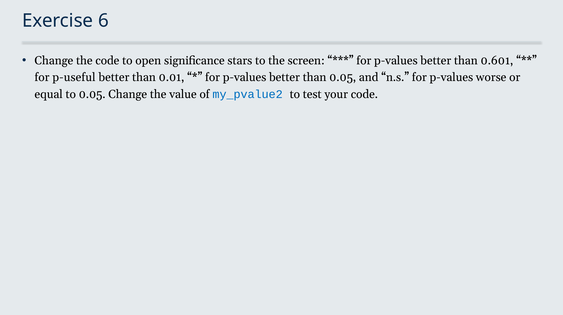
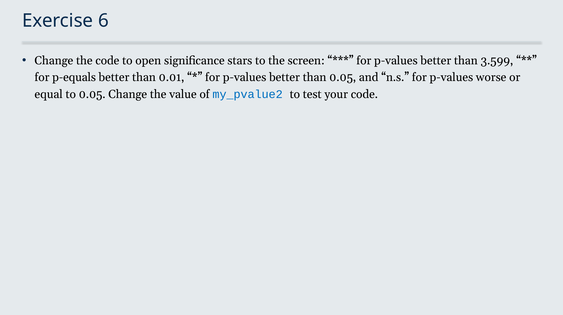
0.601: 0.601 -> 3.599
p-useful: p-useful -> p-equals
